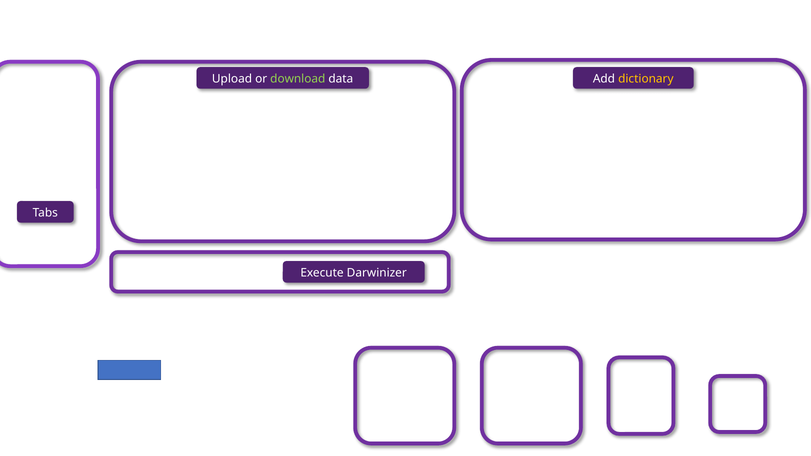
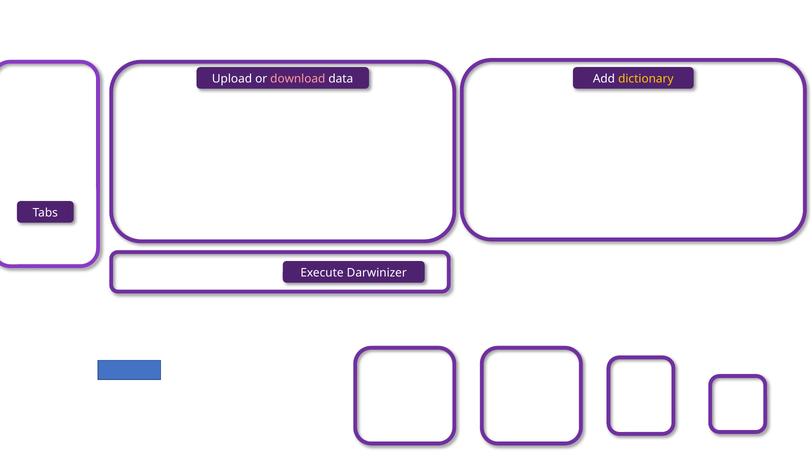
download colour: light green -> pink
